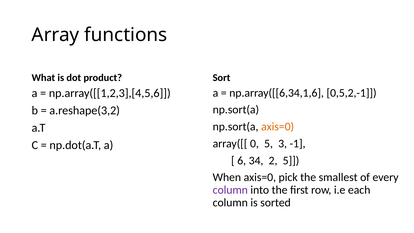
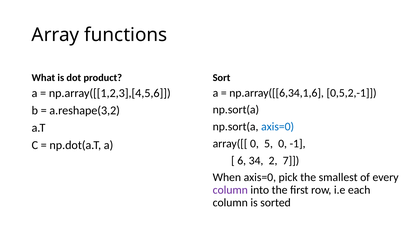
axis=0 at (278, 127) colour: orange -> blue
5 3: 3 -> 0
2 5: 5 -> 7
